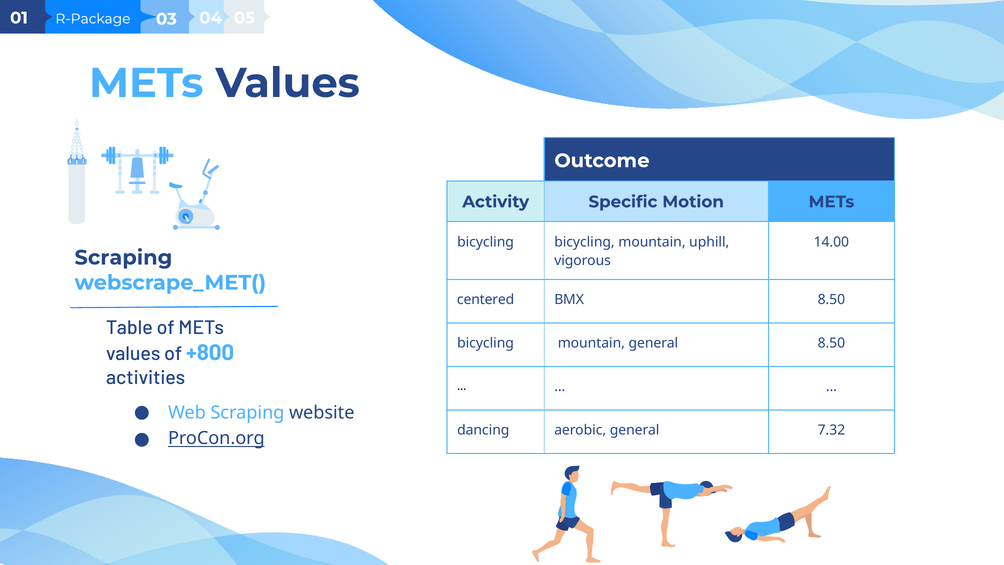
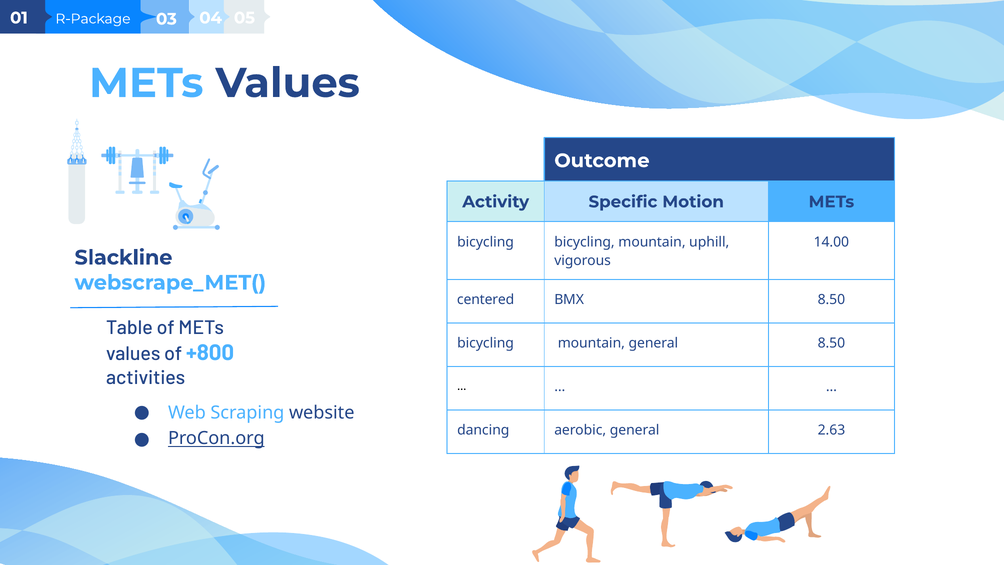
Scraping at (123, 257): Scraping -> Slackline
7.32: 7.32 -> 2.63
